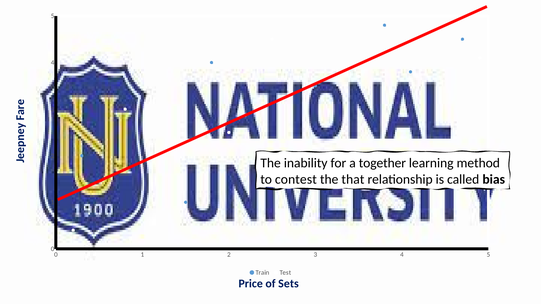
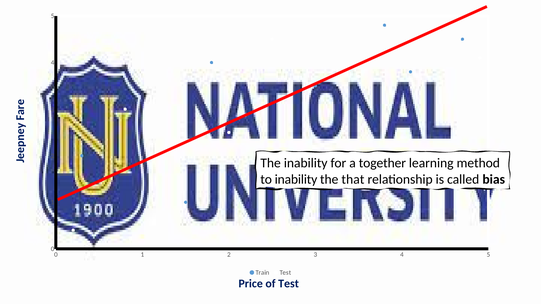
to contest: contest -> inability
of Sets: Sets -> Test
